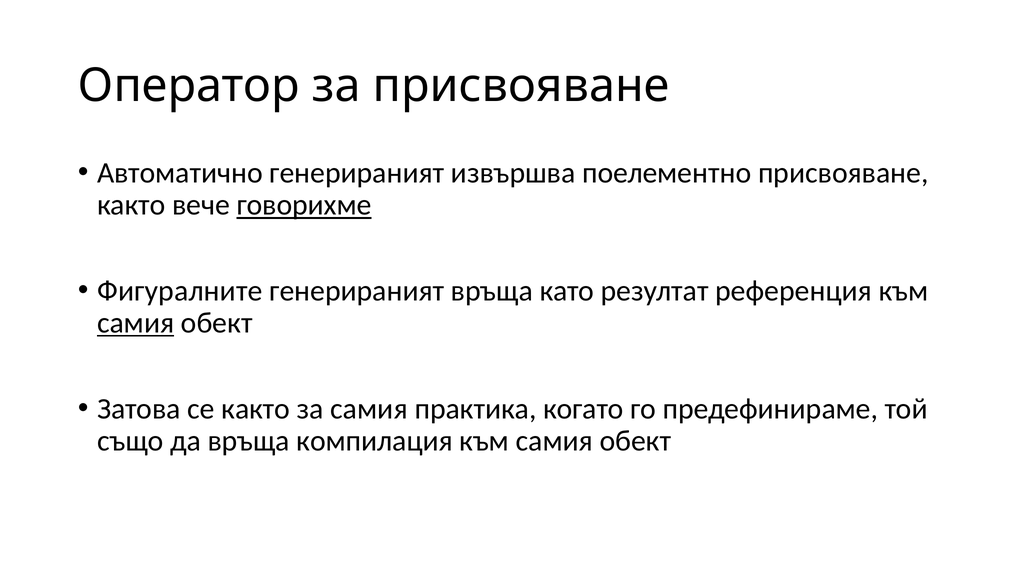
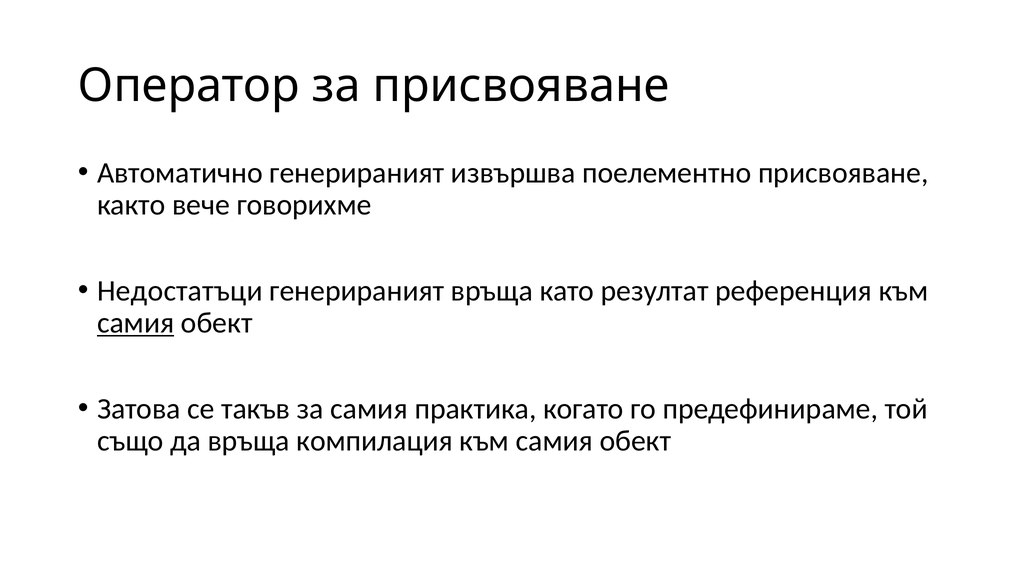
говорихме underline: present -> none
Фигуралните: Фигуралните -> Недостатъци
се както: както -> такъв
